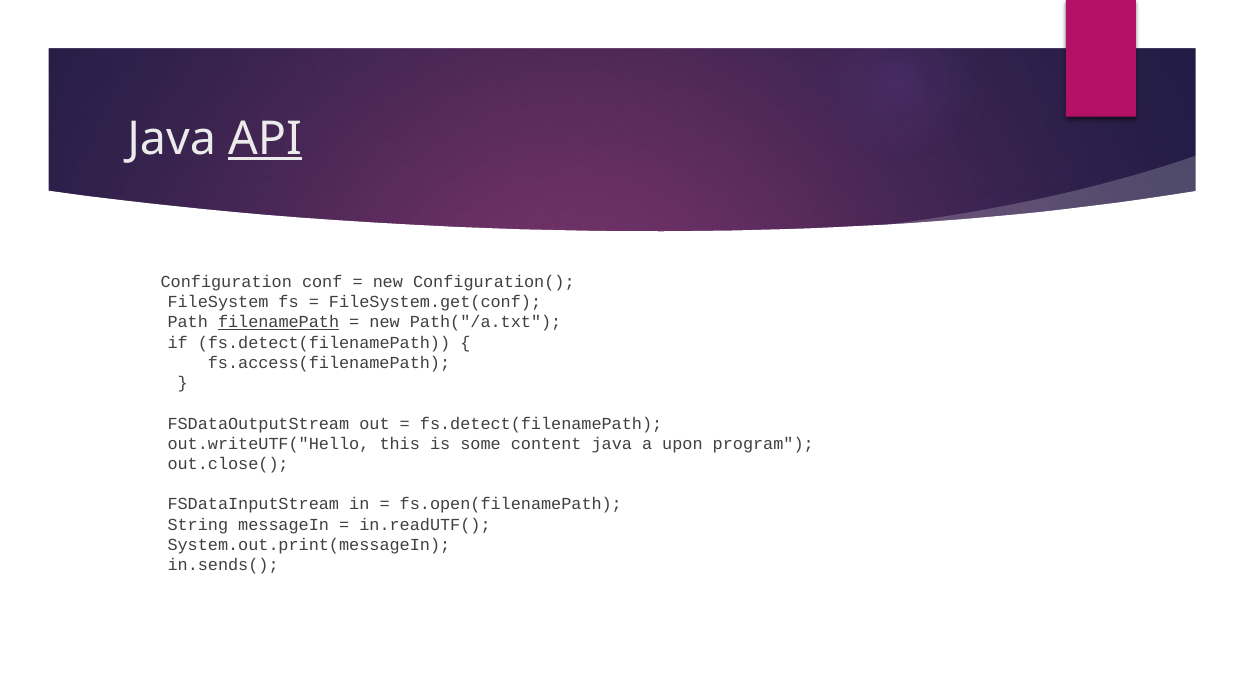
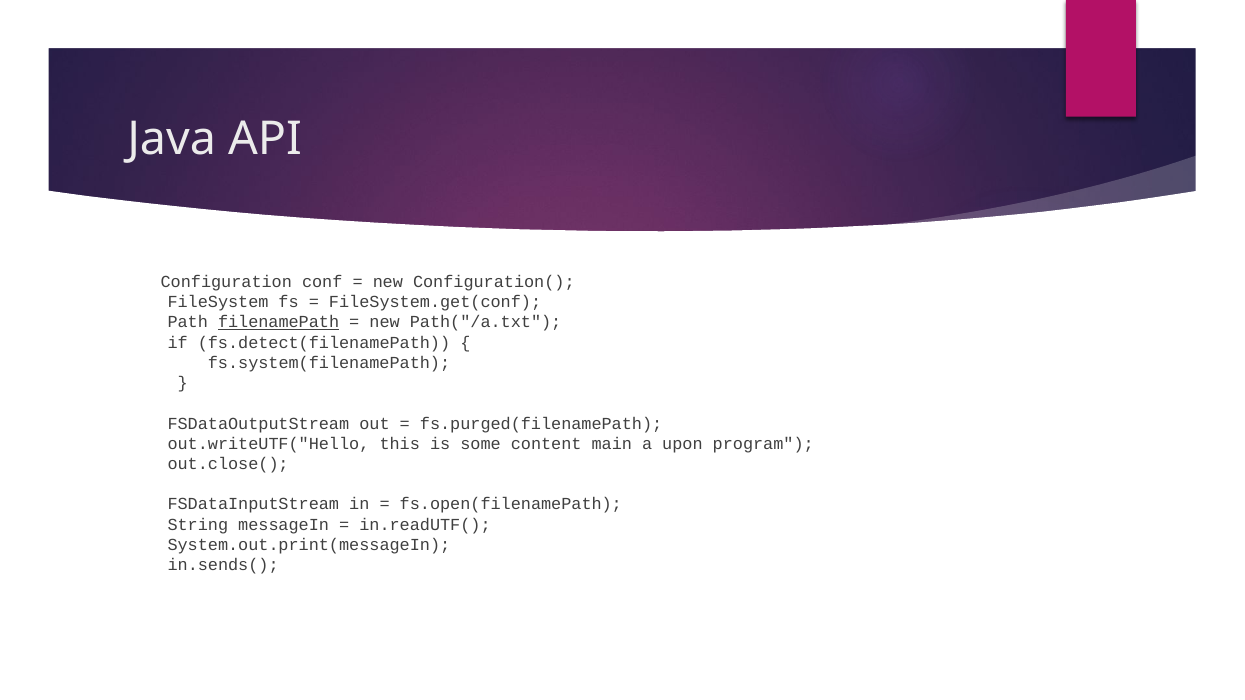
API underline: present -> none
fs.access(filenamePath: fs.access(filenamePath -> fs.system(filenamePath
fs.detect(filenamePath at (541, 424): fs.detect(filenamePath -> fs.purged(filenamePath
content java: java -> main
